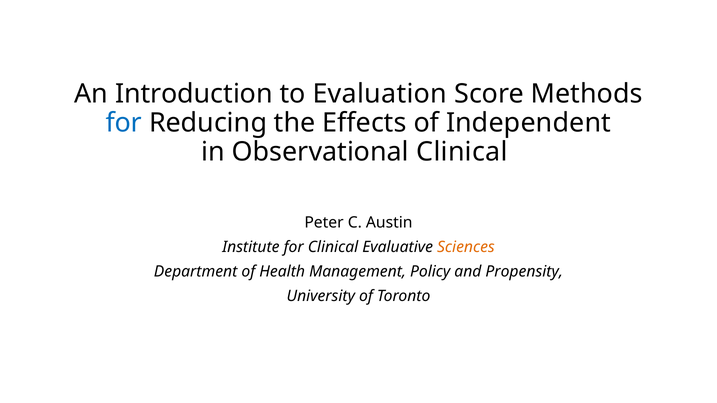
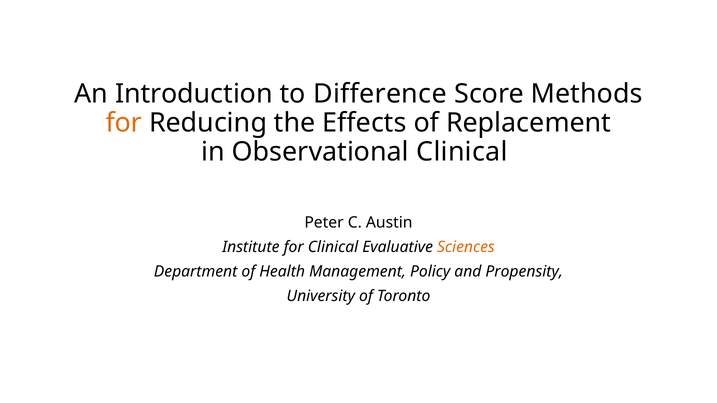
Evaluation: Evaluation -> Difference
for at (124, 123) colour: blue -> orange
Independent: Independent -> Replacement
